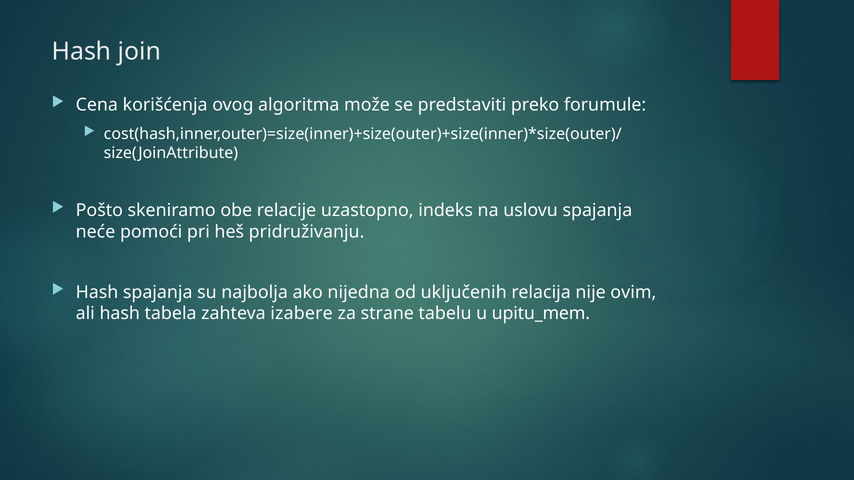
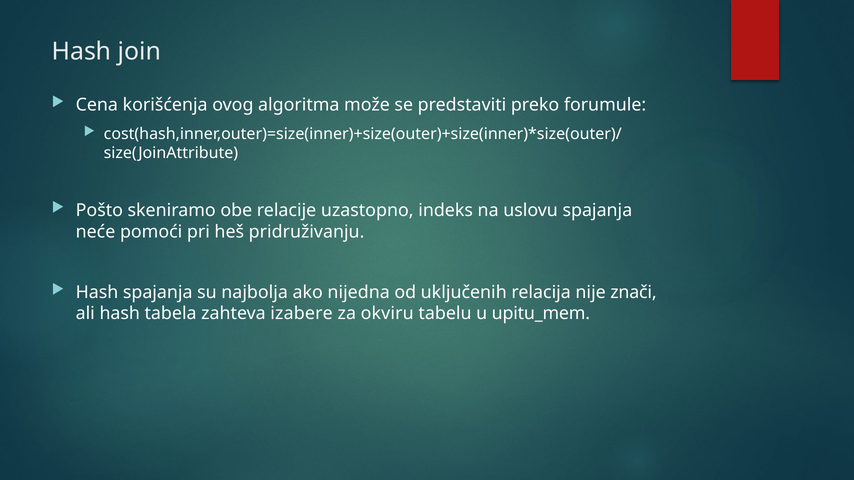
ovim: ovim -> znači
strane: strane -> okviru
